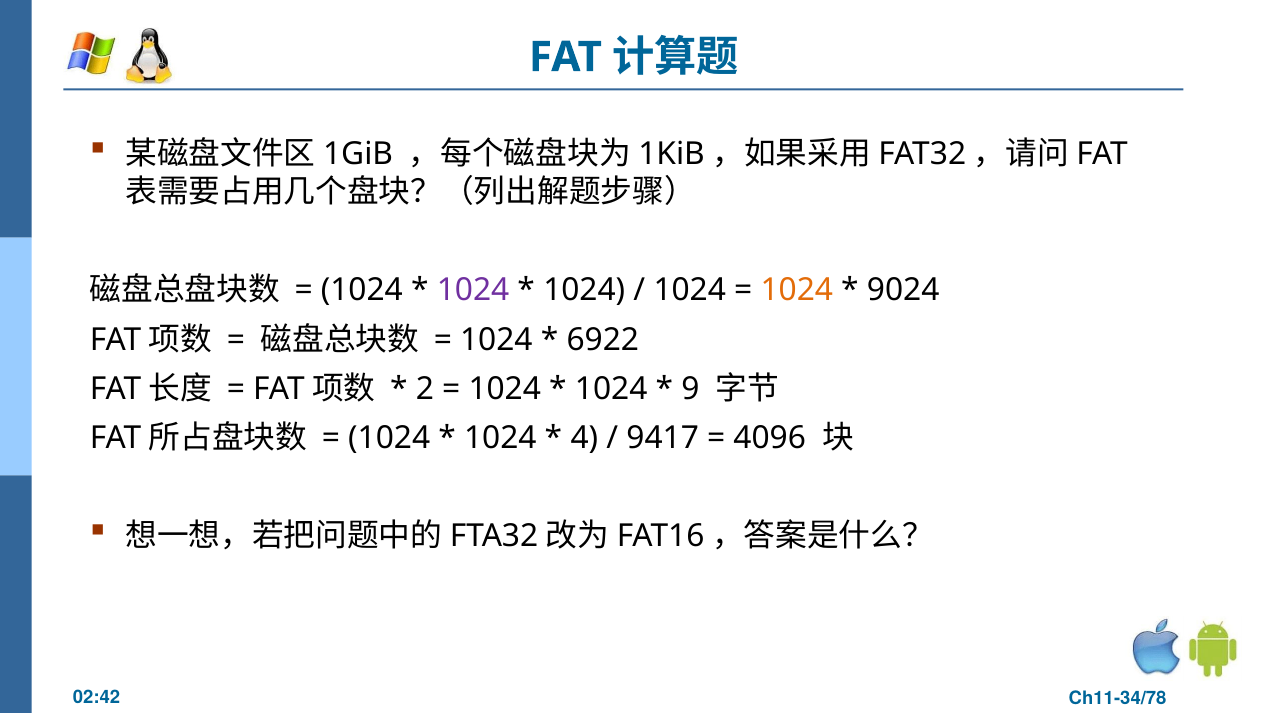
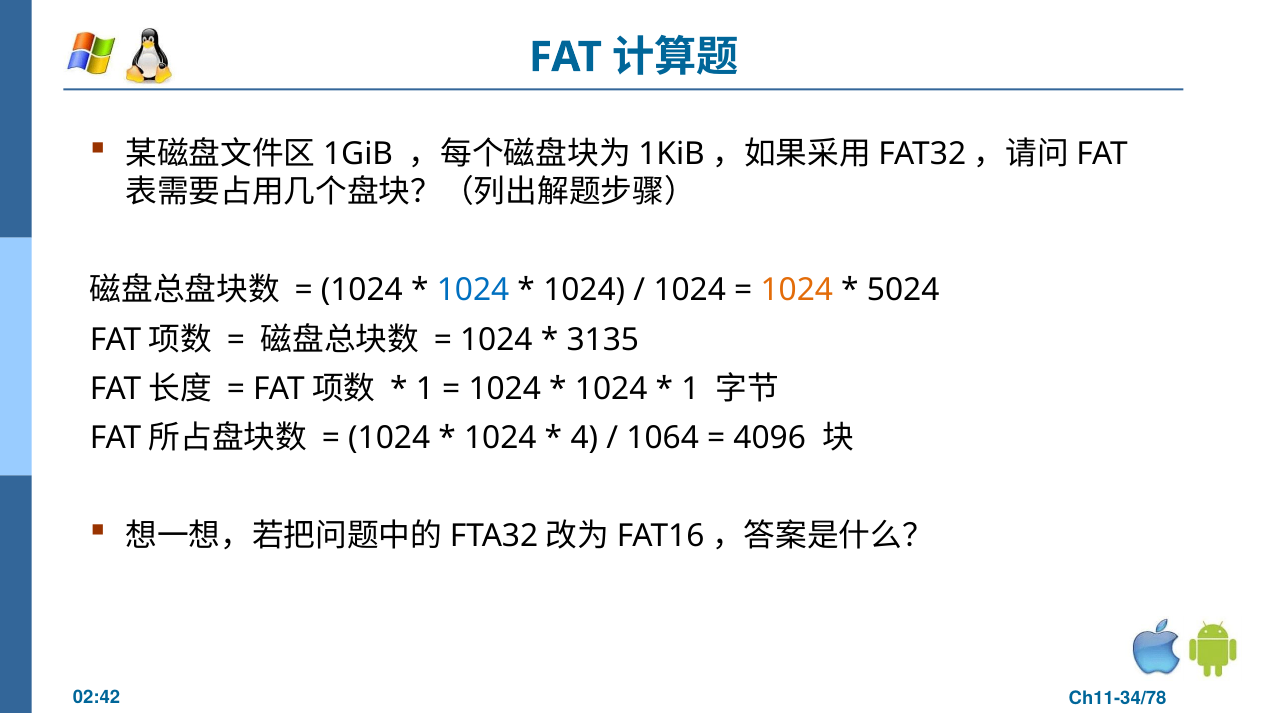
1024 at (473, 291) colour: purple -> blue
9024: 9024 -> 5024
6922: 6922 -> 3135
2 at (425, 389): 2 -> 1
9 at (690, 389): 9 -> 1
9417: 9417 -> 1064
